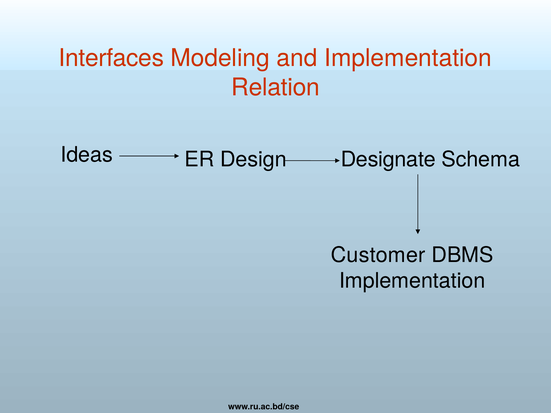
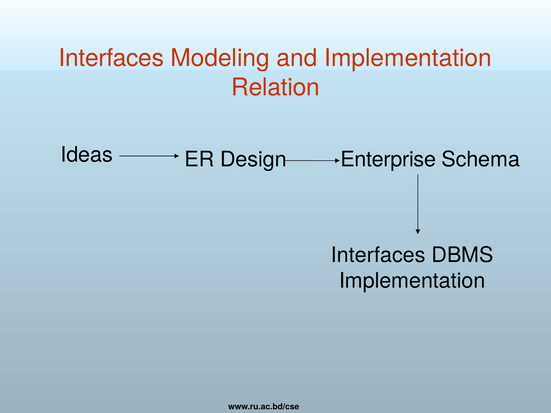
Designate: Designate -> Enterprise
Customer at (378, 255): Customer -> Interfaces
